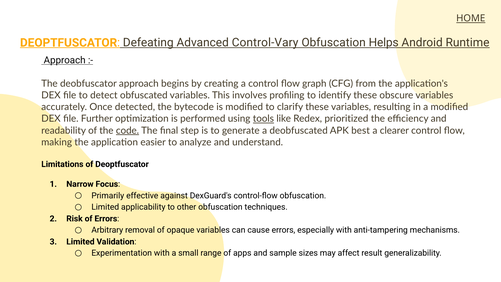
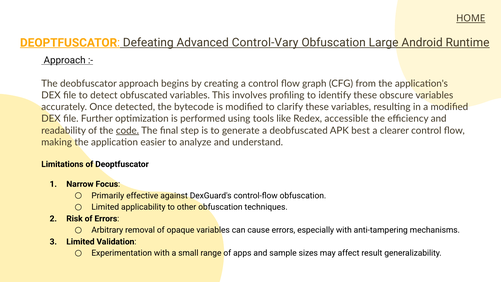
Helps: Helps -> Large
tools underline: present -> none
prioritized: prioritized -> accessible
